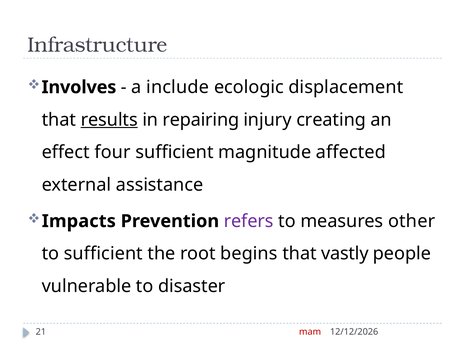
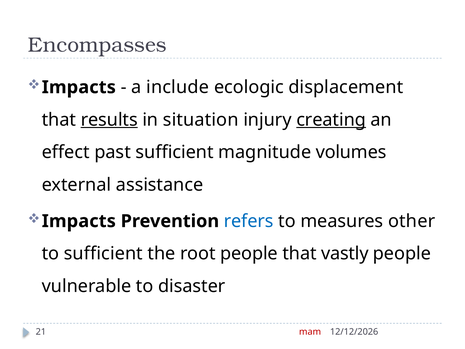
Infrastructure: Infrastructure -> Encompasses
Involves at (79, 87): Involves -> Impacts
repairing: repairing -> situation
creating underline: none -> present
four: four -> past
affected: affected -> volumes
refers colour: purple -> blue
root begins: begins -> people
